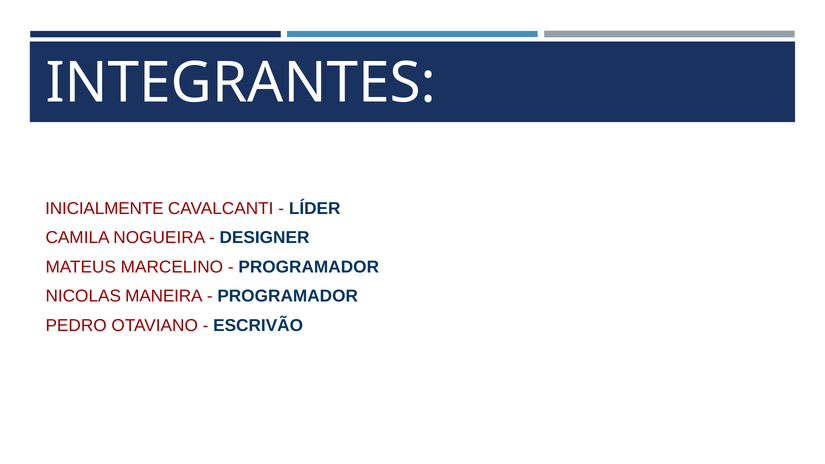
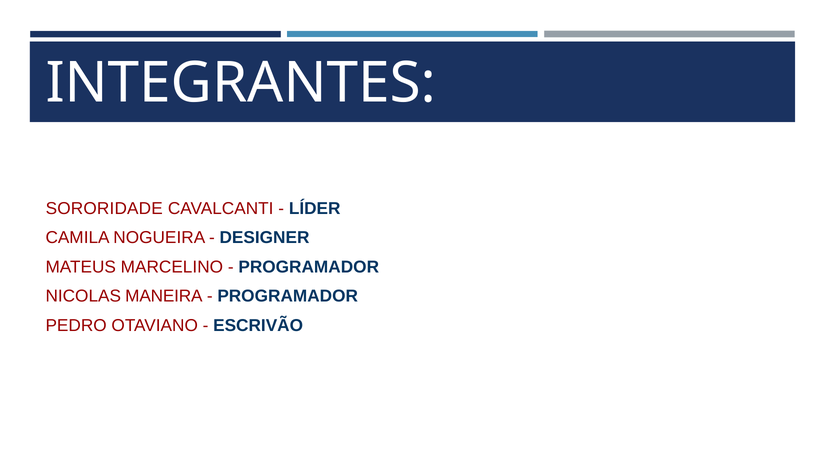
INICIALMENTE: INICIALMENTE -> SORORIDADE
